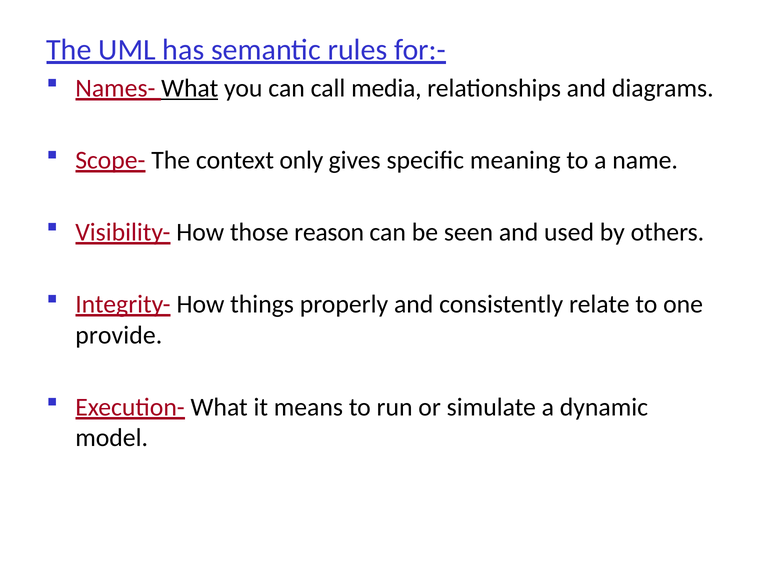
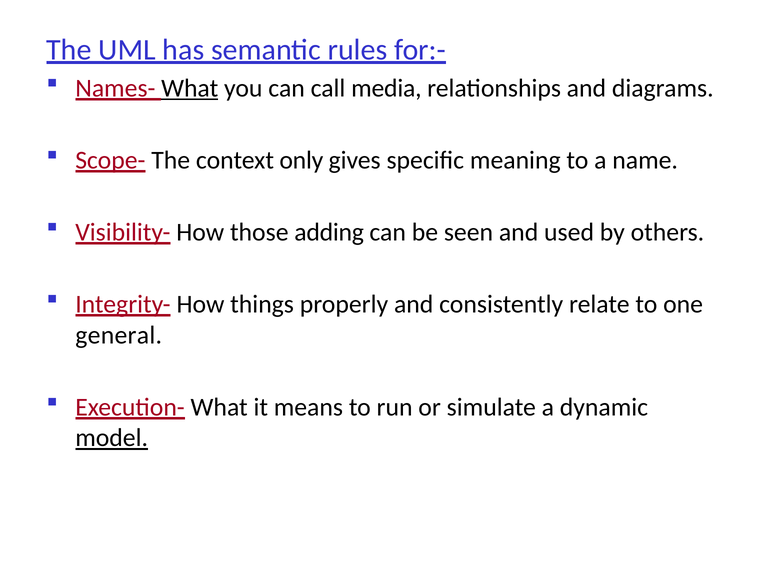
reason: reason -> adding
provide: provide -> general
model underline: none -> present
